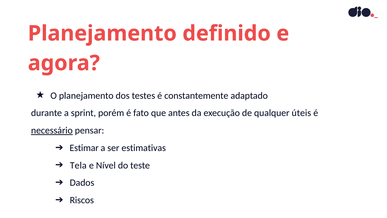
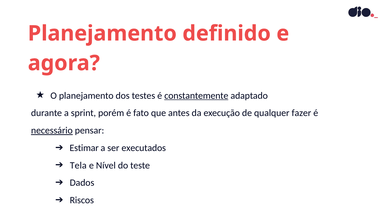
constantemente underline: none -> present
úteis: úteis -> fazer
estimativas: estimativas -> executados
